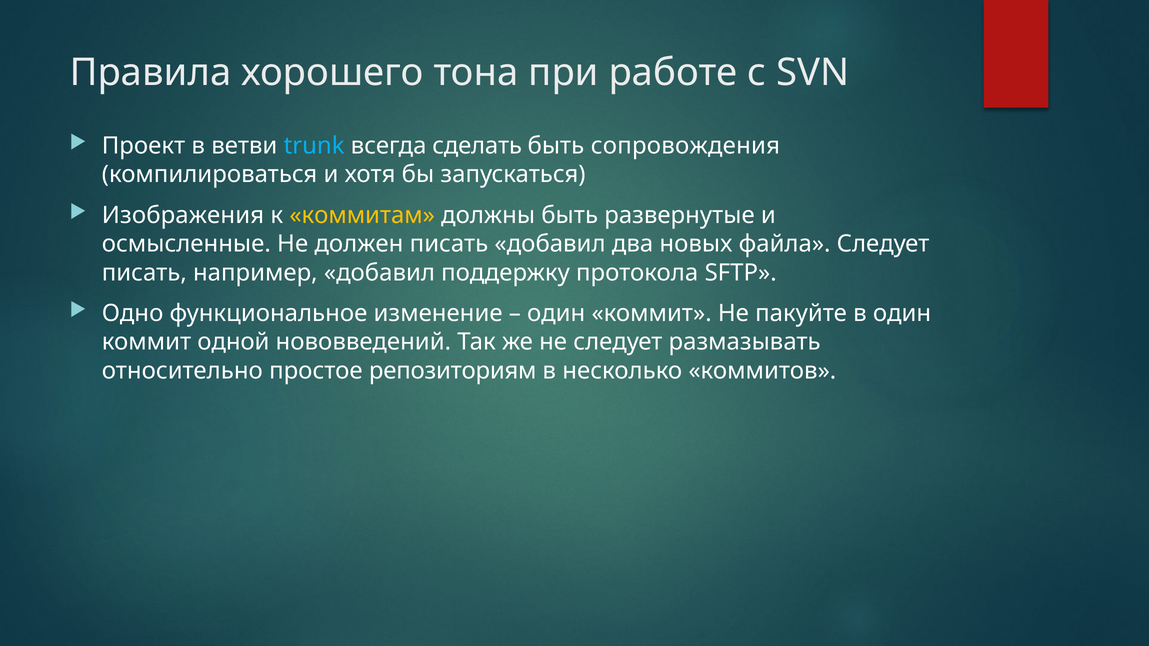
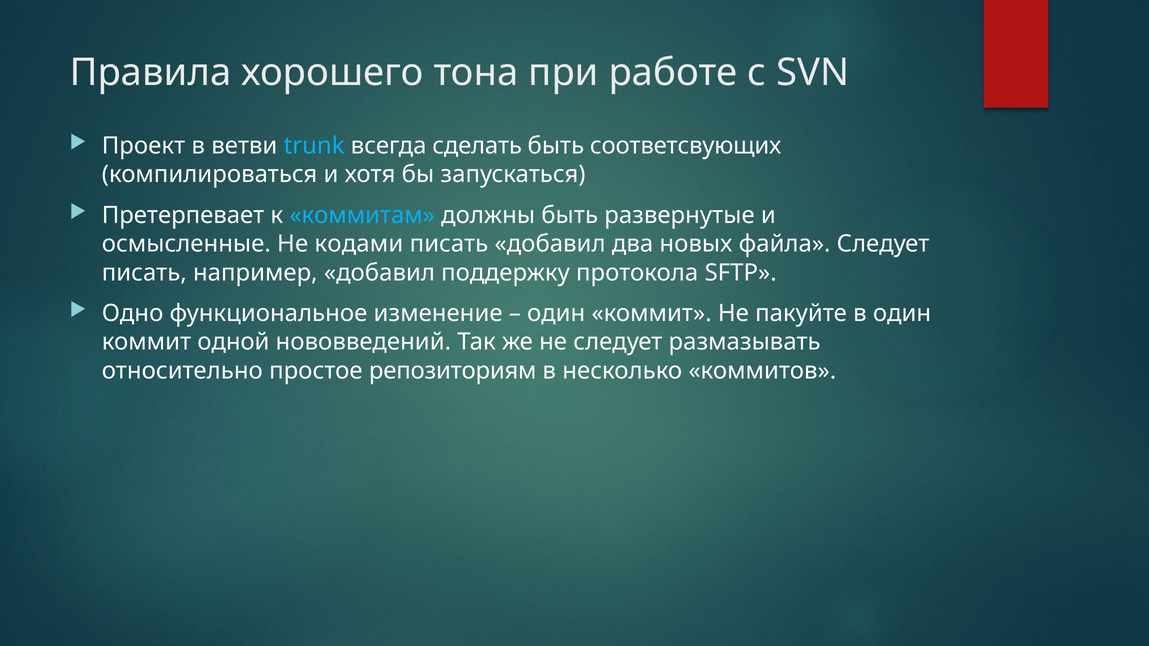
сопровождения: сопровождения -> соответсвующих
Изображения: Изображения -> Претерпевает
коммитам colour: yellow -> light blue
должен: должен -> кодами
